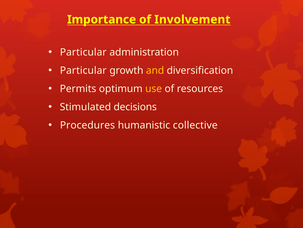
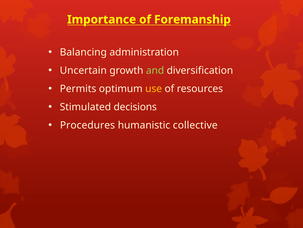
Involvement: Involvement -> Foremanship
Particular at (83, 52): Particular -> Balancing
Particular at (83, 70): Particular -> Uncertain
and colour: yellow -> light green
